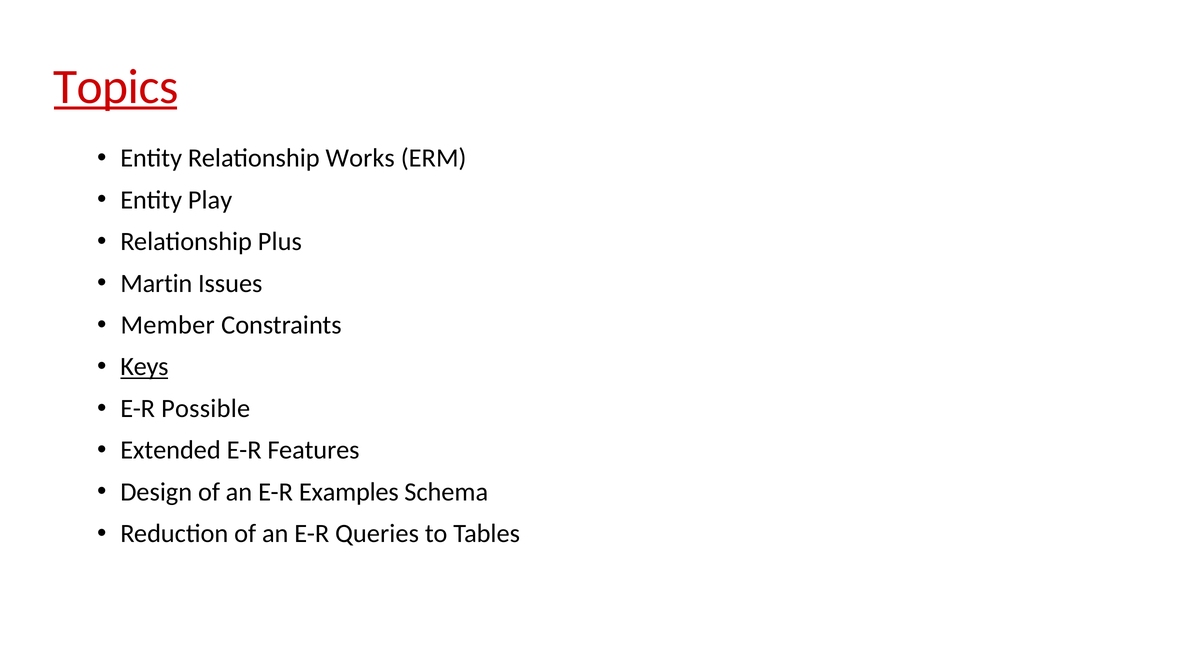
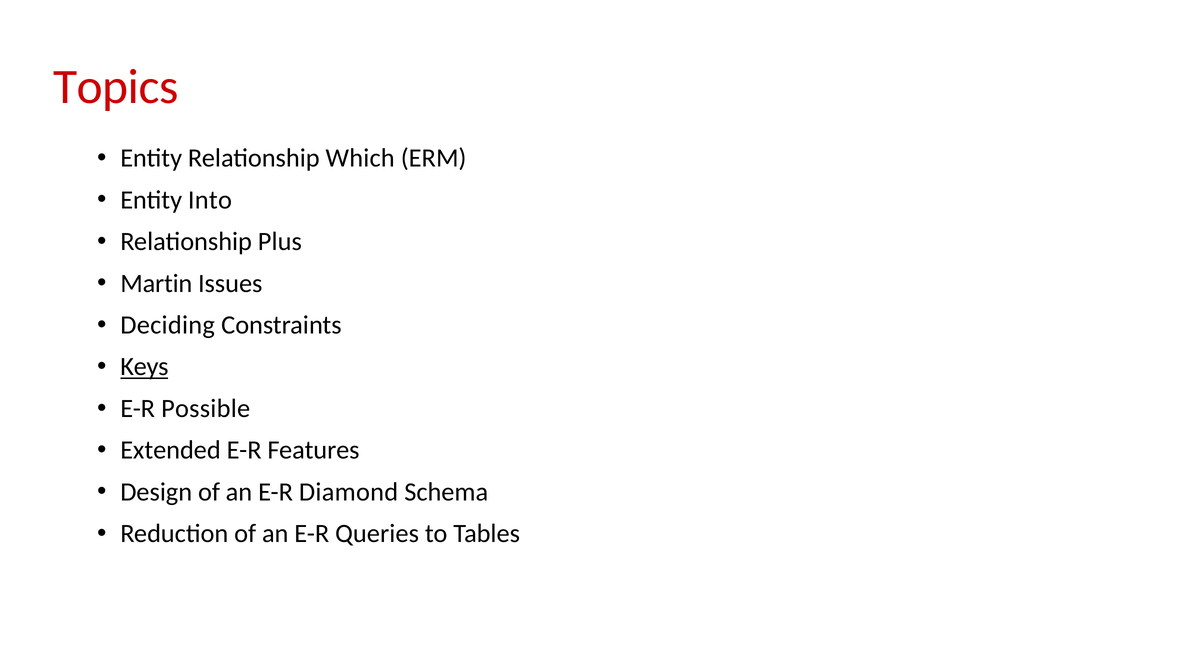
Topics underline: present -> none
Works: Works -> Which
Play: Play -> Into
Member: Member -> Deciding
Examples: Examples -> Diamond
